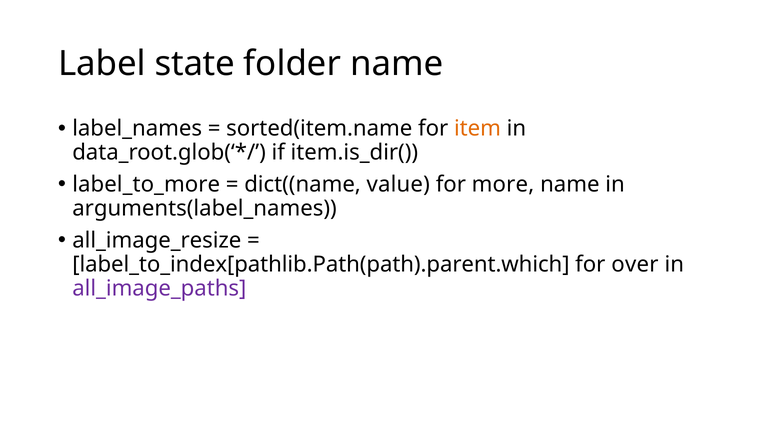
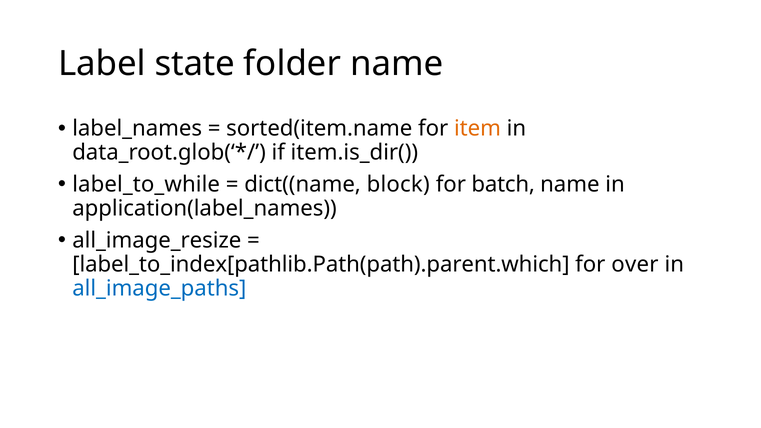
label_to_more: label_to_more -> label_to_while
value: value -> block
more: more -> batch
arguments(label_names: arguments(label_names -> application(label_names
all_image_paths colour: purple -> blue
